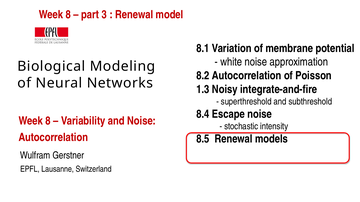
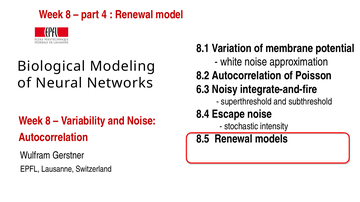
3: 3 -> 4
1.3: 1.3 -> 6.3
